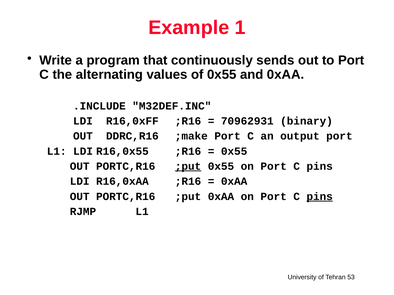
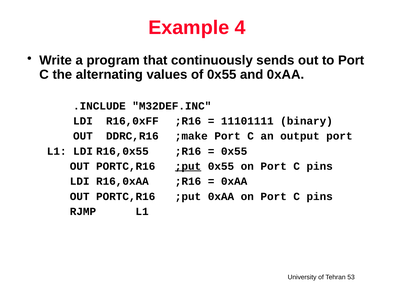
1: 1 -> 4
70962931: 70962931 -> 11101111
pins at (320, 197) underline: present -> none
